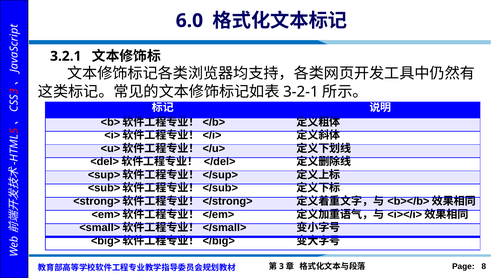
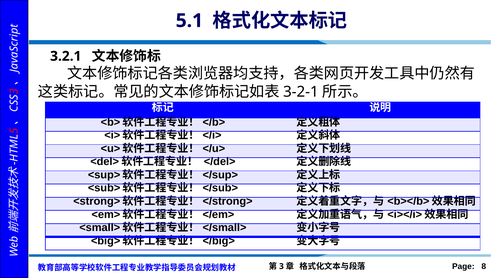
6.0: 6.0 -> 5.1
